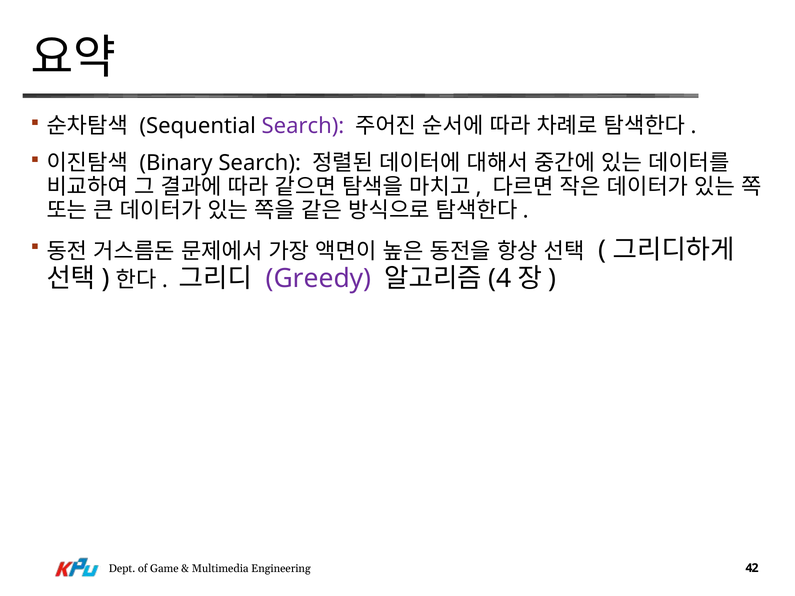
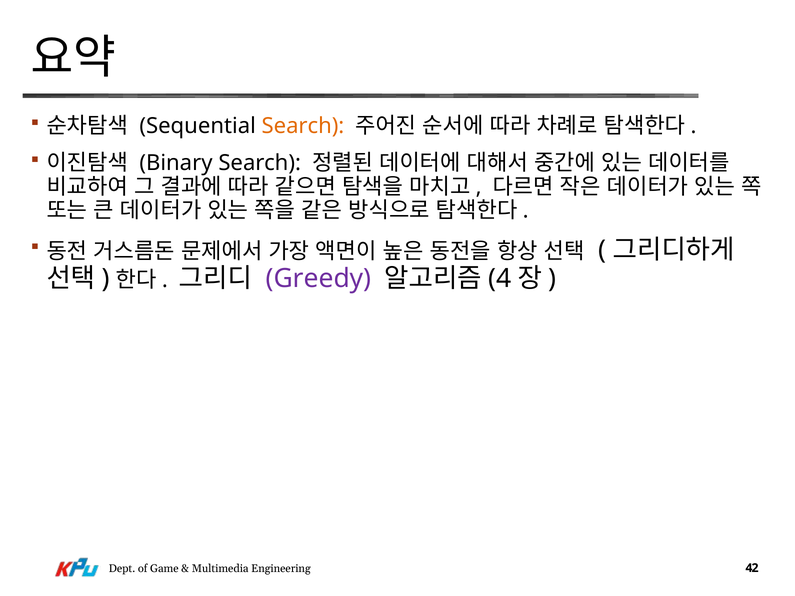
Search at (303, 126) colour: purple -> orange
